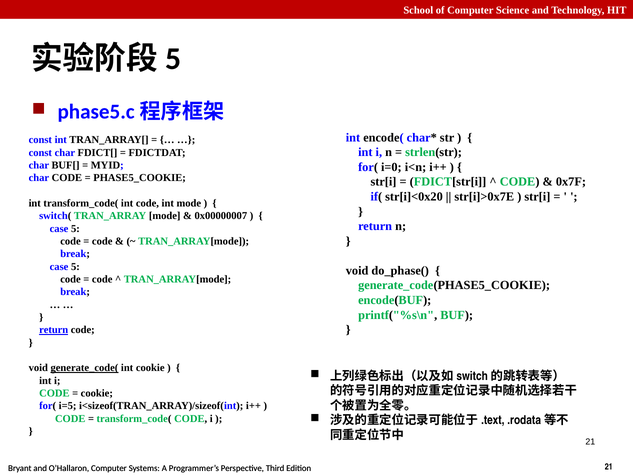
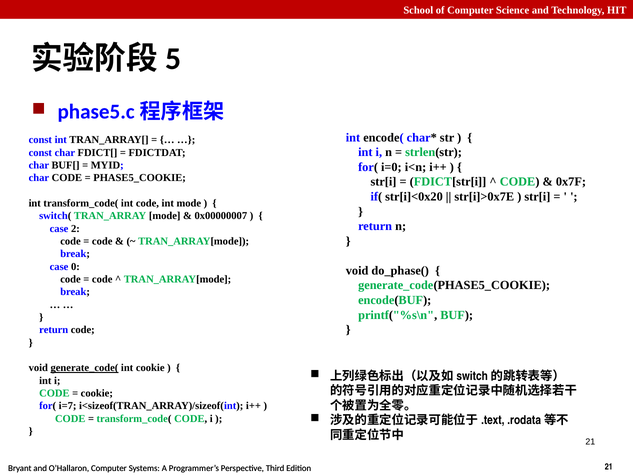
5 at (75, 229): 5 -> 2
5 at (75, 266): 5 -> 0
return at (54, 330) underline: present -> none
i=5: i=5 -> i=7
